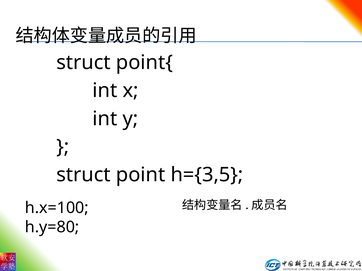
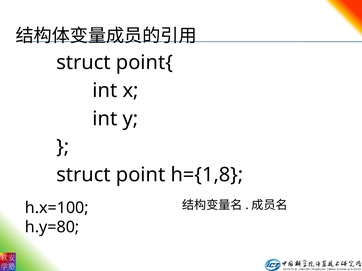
h={3,5: h={3,5 -> h={1,8
